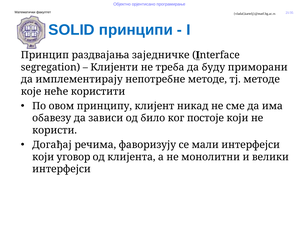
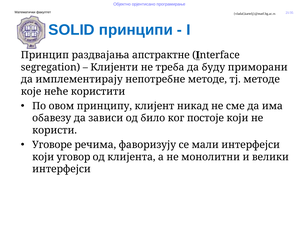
заједничке: заједничке -> апстрактне
Догађај: Догађај -> Уговоре
